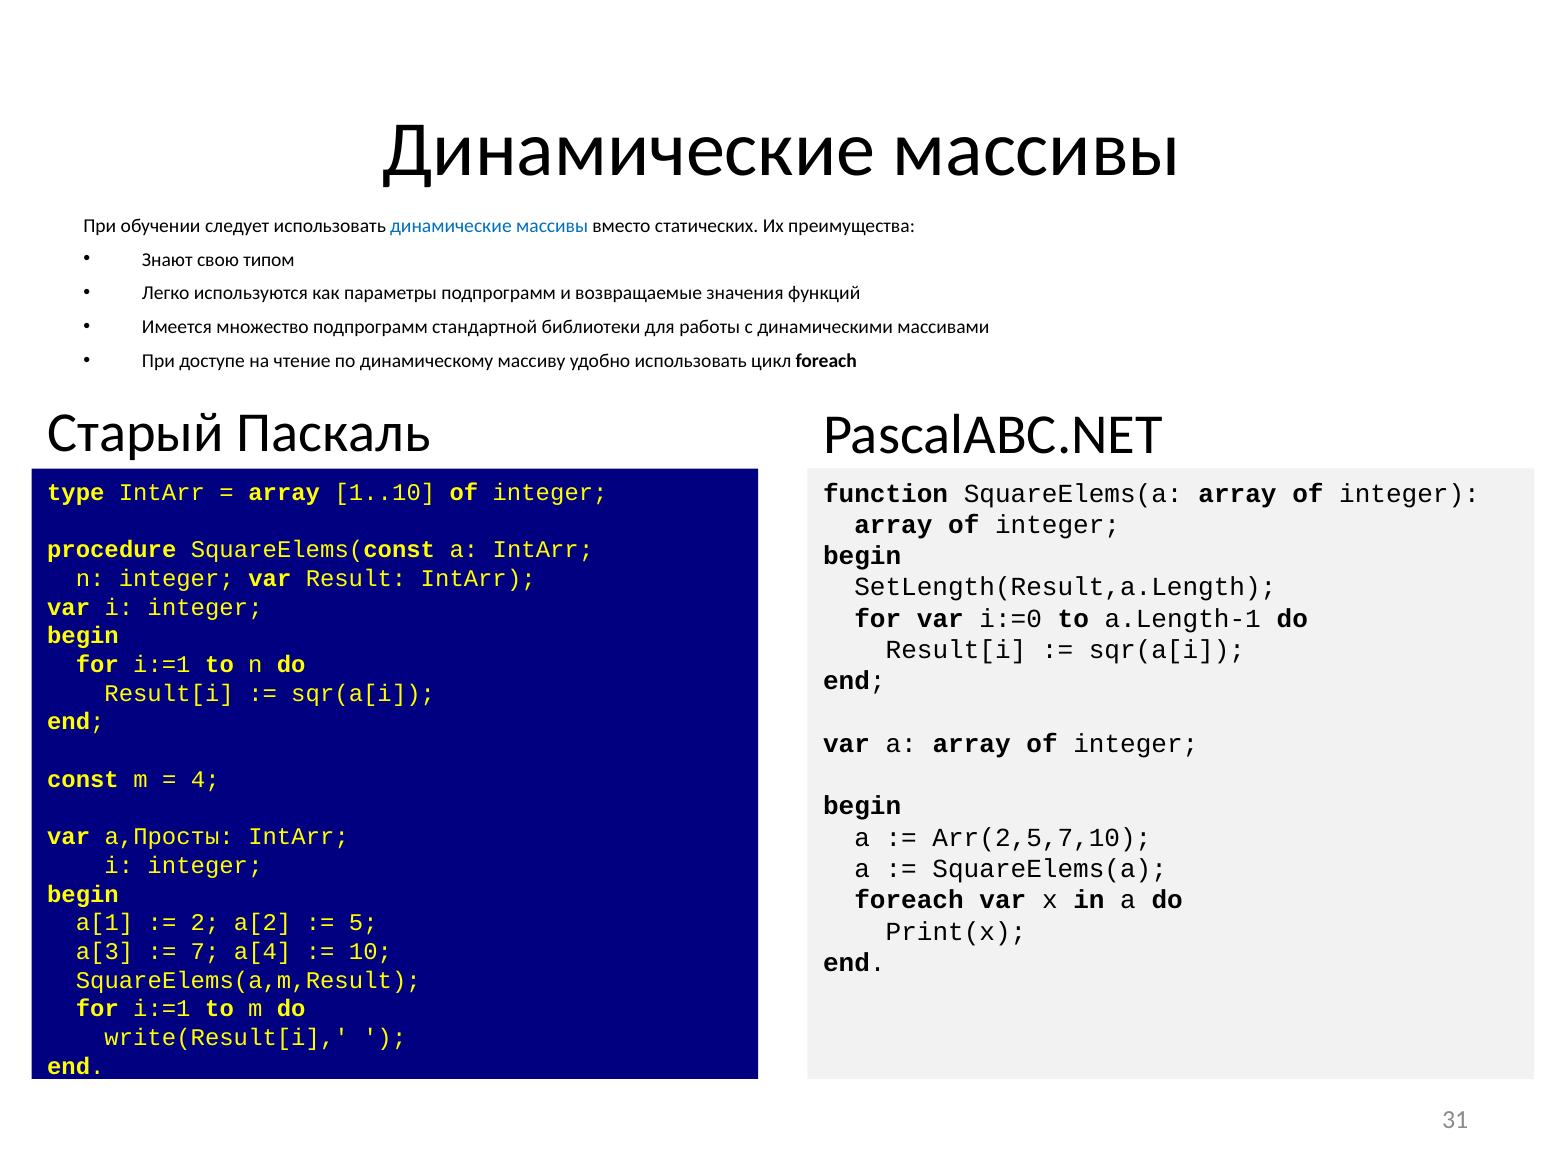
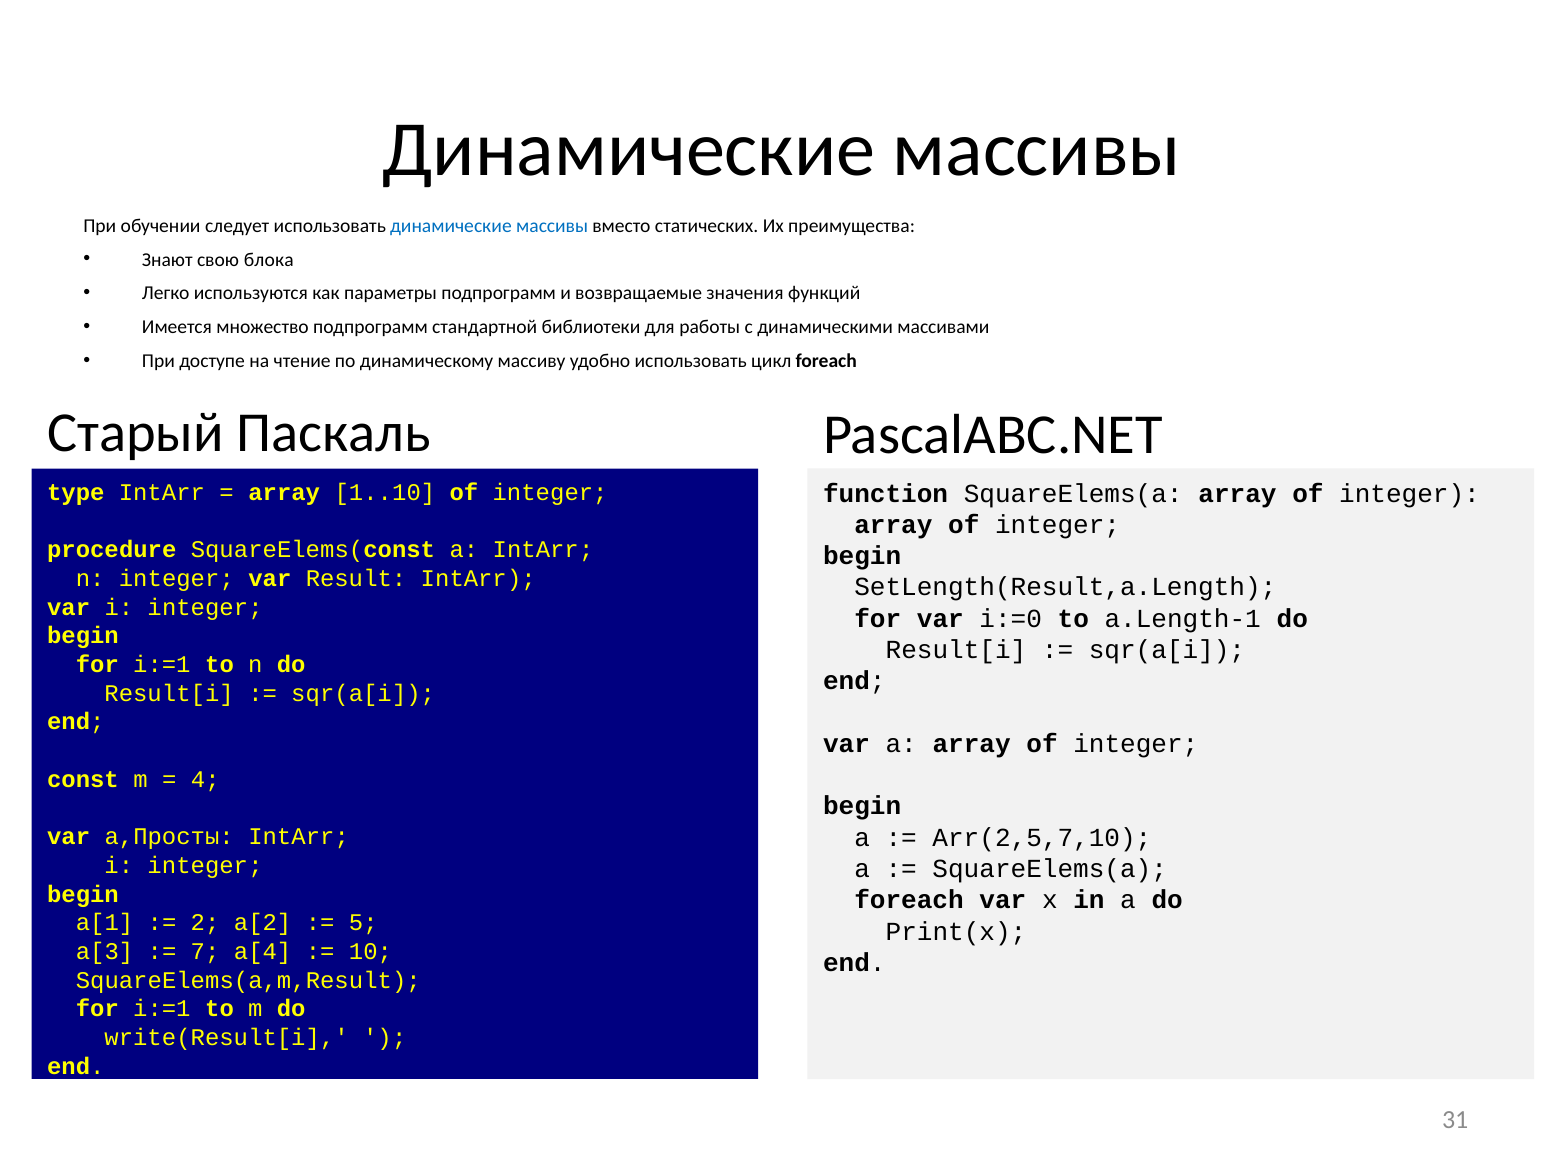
типом: типом -> блока
